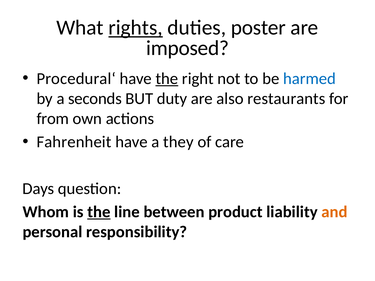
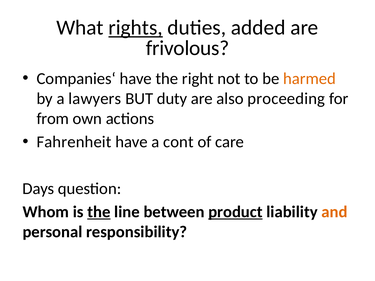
poster: poster -> added
imposed: imposed -> frivolous
Procedural‘: Procedural‘ -> Companies‘
the at (167, 79) underline: present -> none
harmed colour: blue -> orange
seconds: seconds -> lawyers
restaurants: restaurants -> proceeding
they: they -> cont
product underline: none -> present
